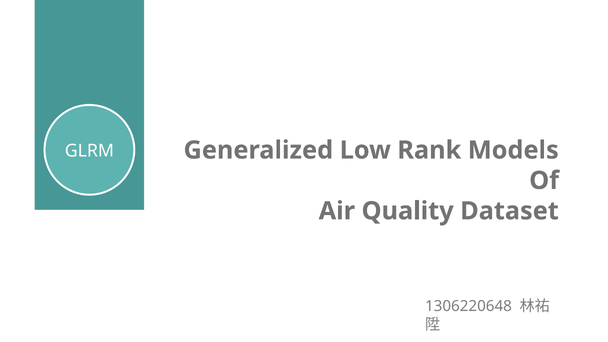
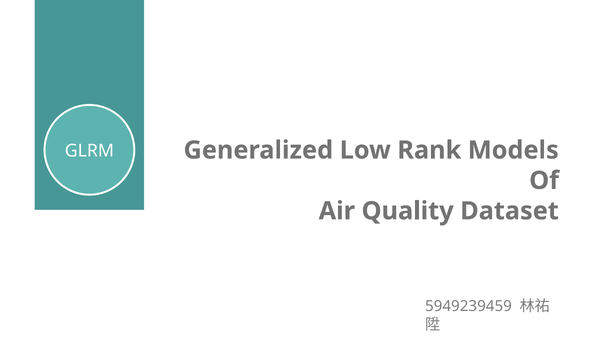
1306220648: 1306220648 -> 5949239459
